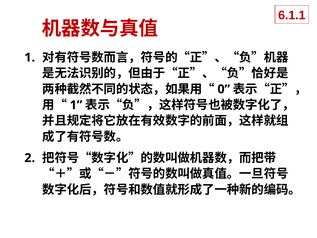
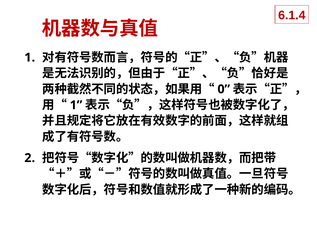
6.1.1: 6.1.1 -> 6.1.4
